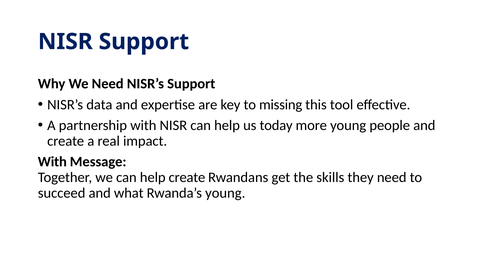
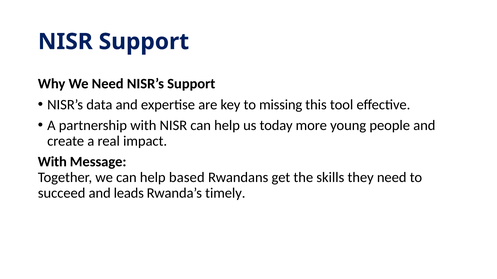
help create: create -> based
what: what -> leads
Rwanda’s young: young -> timely
